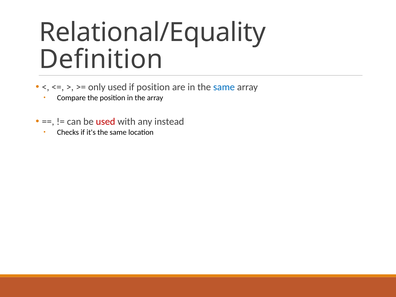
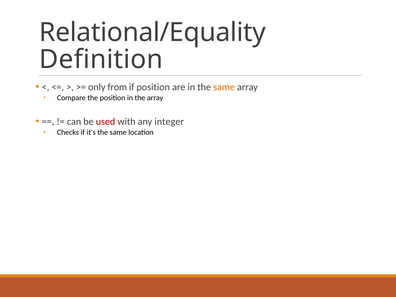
only used: used -> from
same at (224, 87) colour: blue -> orange
instead: instead -> integer
